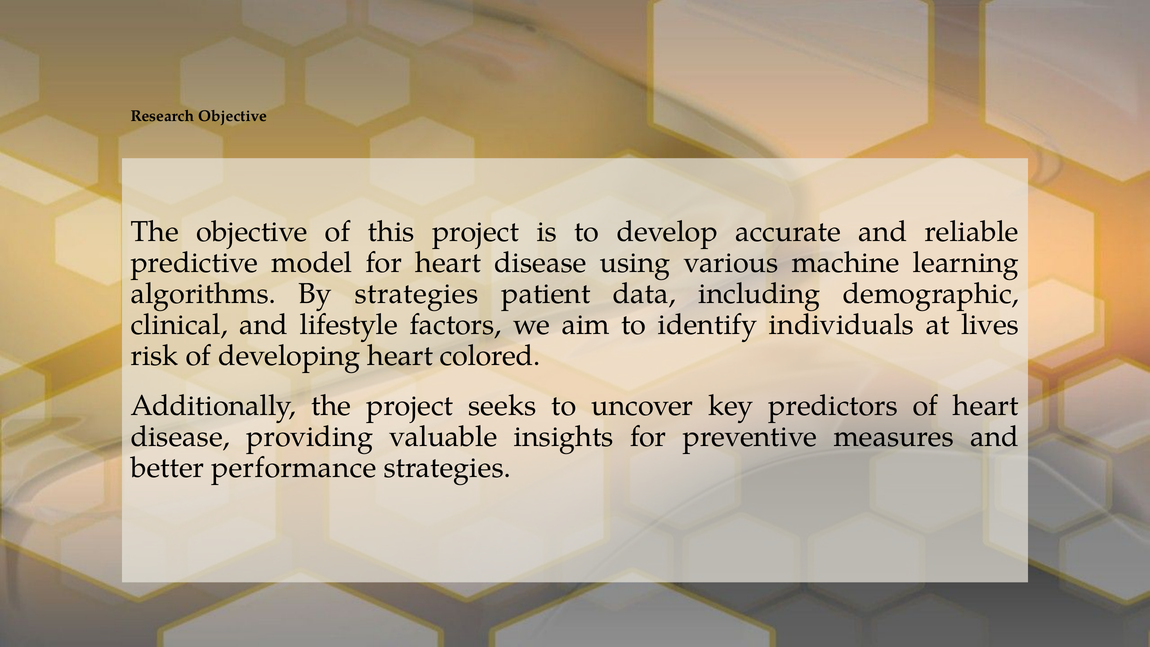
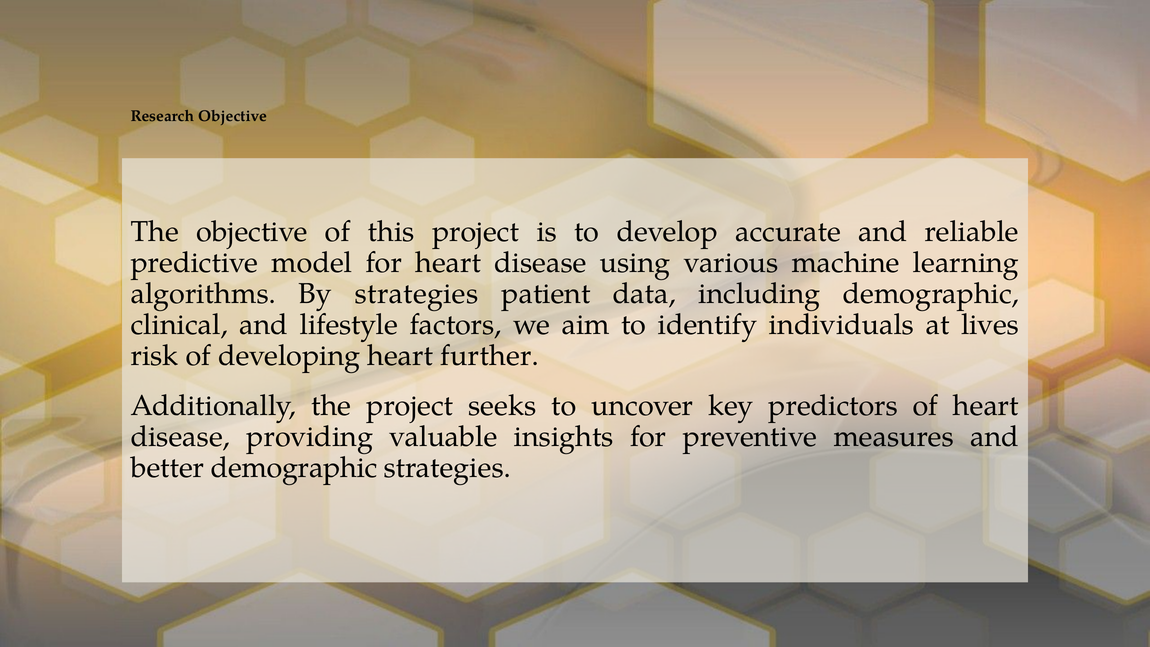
colored: colored -> further
better performance: performance -> demographic
